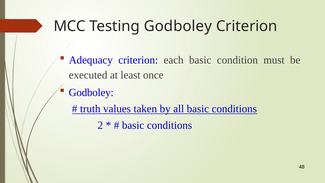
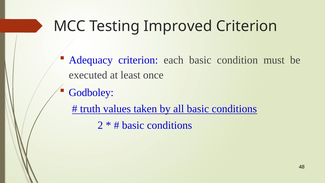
Testing Godboley: Godboley -> Improved
